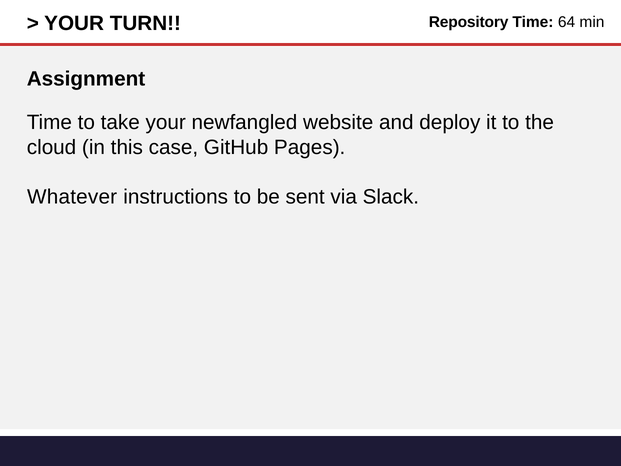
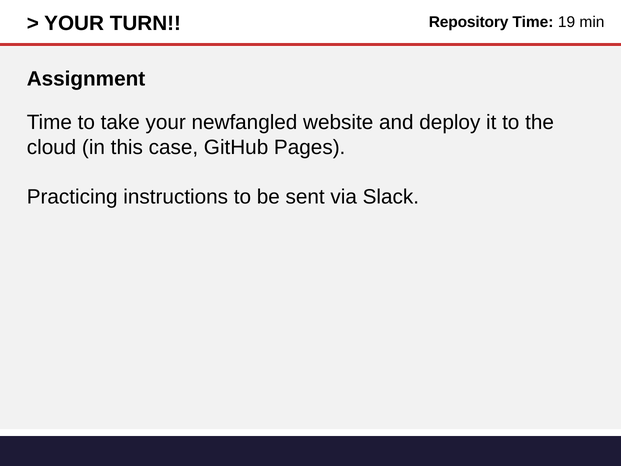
64: 64 -> 19
Whatever: Whatever -> Practicing
